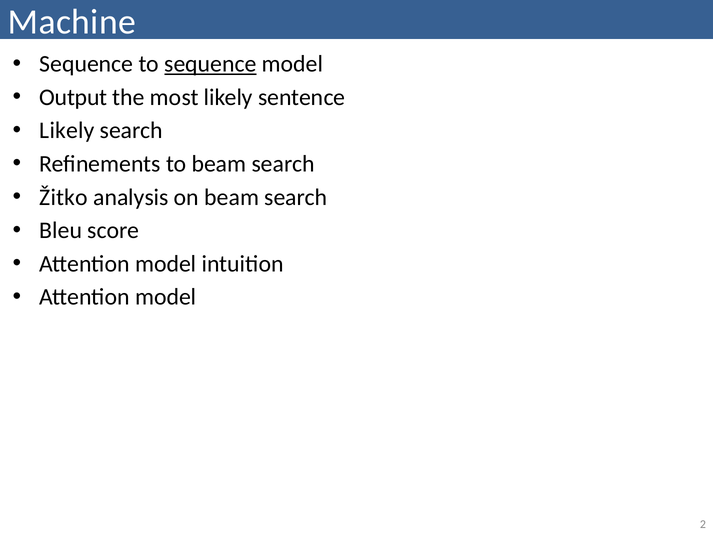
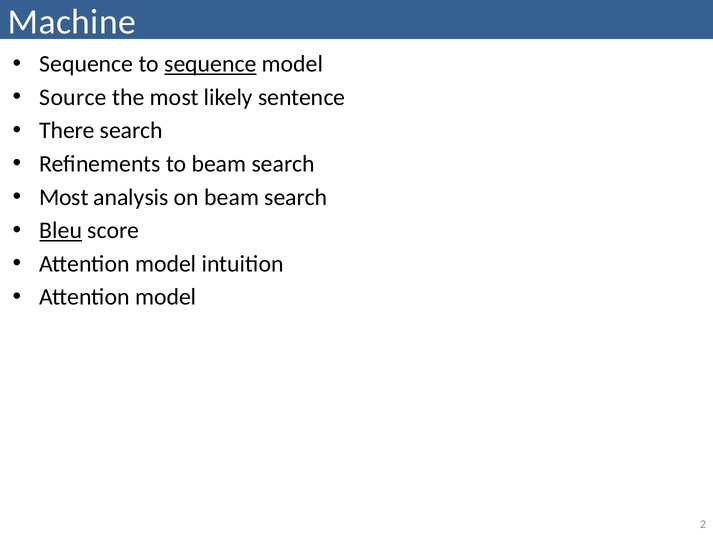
Output: Output -> Source
Likely at (67, 131): Likely -> There
Žitko at (64, 197): Žitko -> Most
Bleu underline: none -> present
